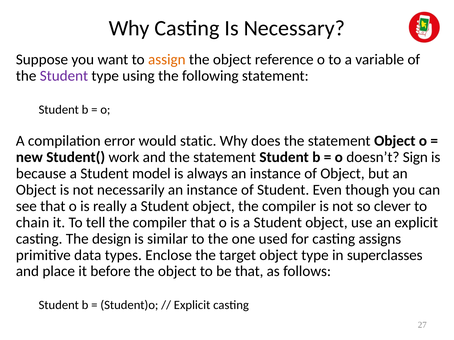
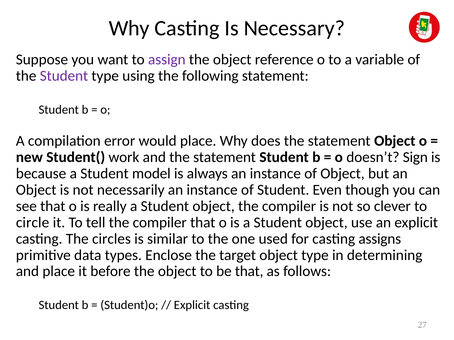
assign colour: orange -> purple
would static: static -> place
chain: chain -> circle
design: design -> circles
superclasses: superclasses -> determining
